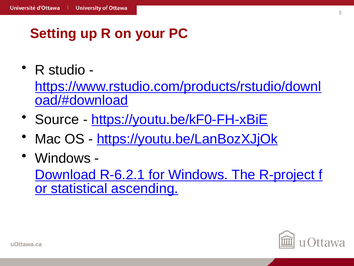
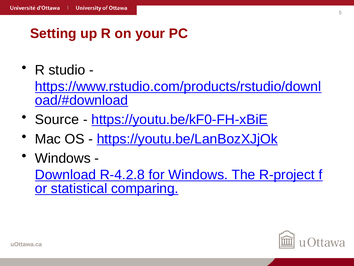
R-6.2.1: R-6.2.1 -> R-4.2.8
ascending: ascending -> comparing
